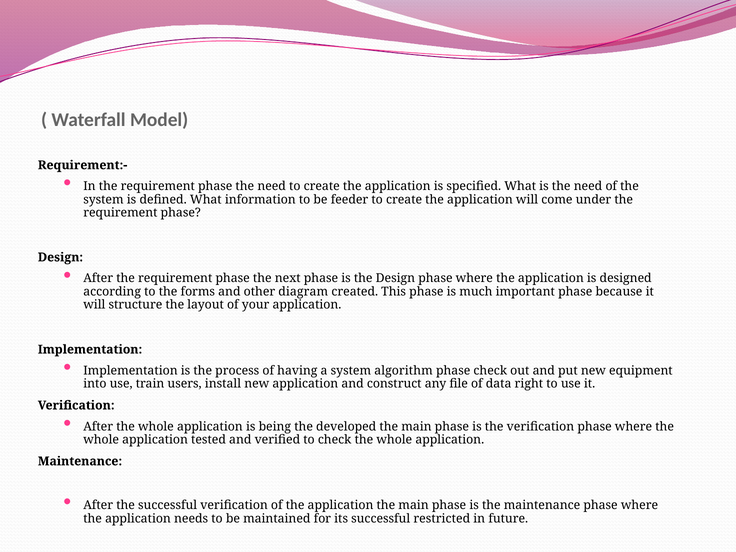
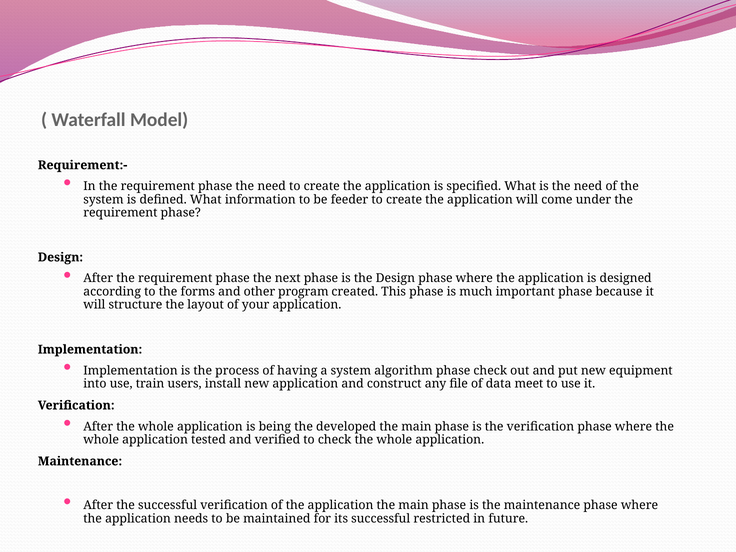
diagram: diagram -> program
right: right -> meet
